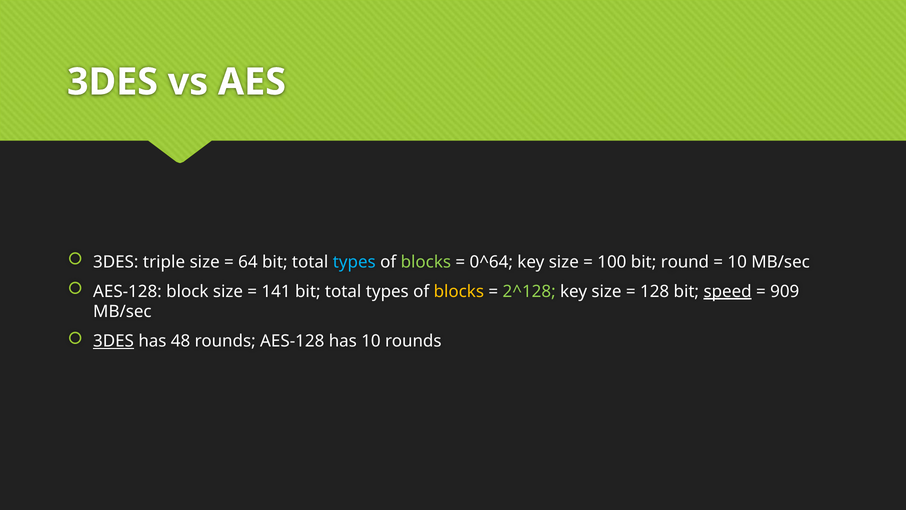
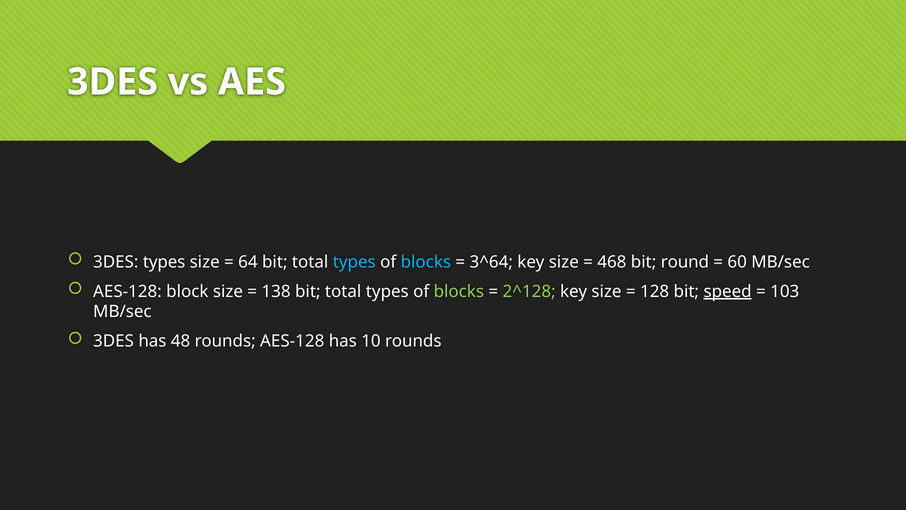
3DES triple: triple -> types
blocks at (426, 262) colour: light green -> light blue
0^64: 0^64 -> 3^64
100: 100 -> 468
10 at (737, 262): 10 -> 60
141: 141 -> 138
blocks at (459, 291) colour: yellow -> light green
909: 909 -> 103
3DES at (114, 341) underline: present -> none
